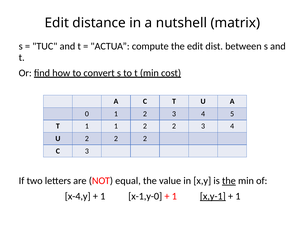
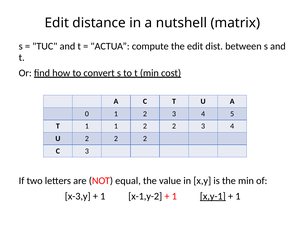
the at (229, 181) underline: present -> none
x-4,y: x-4,y -> x-3,y
x-1,y-0: x-1,y-0 -> x-1,y-2
